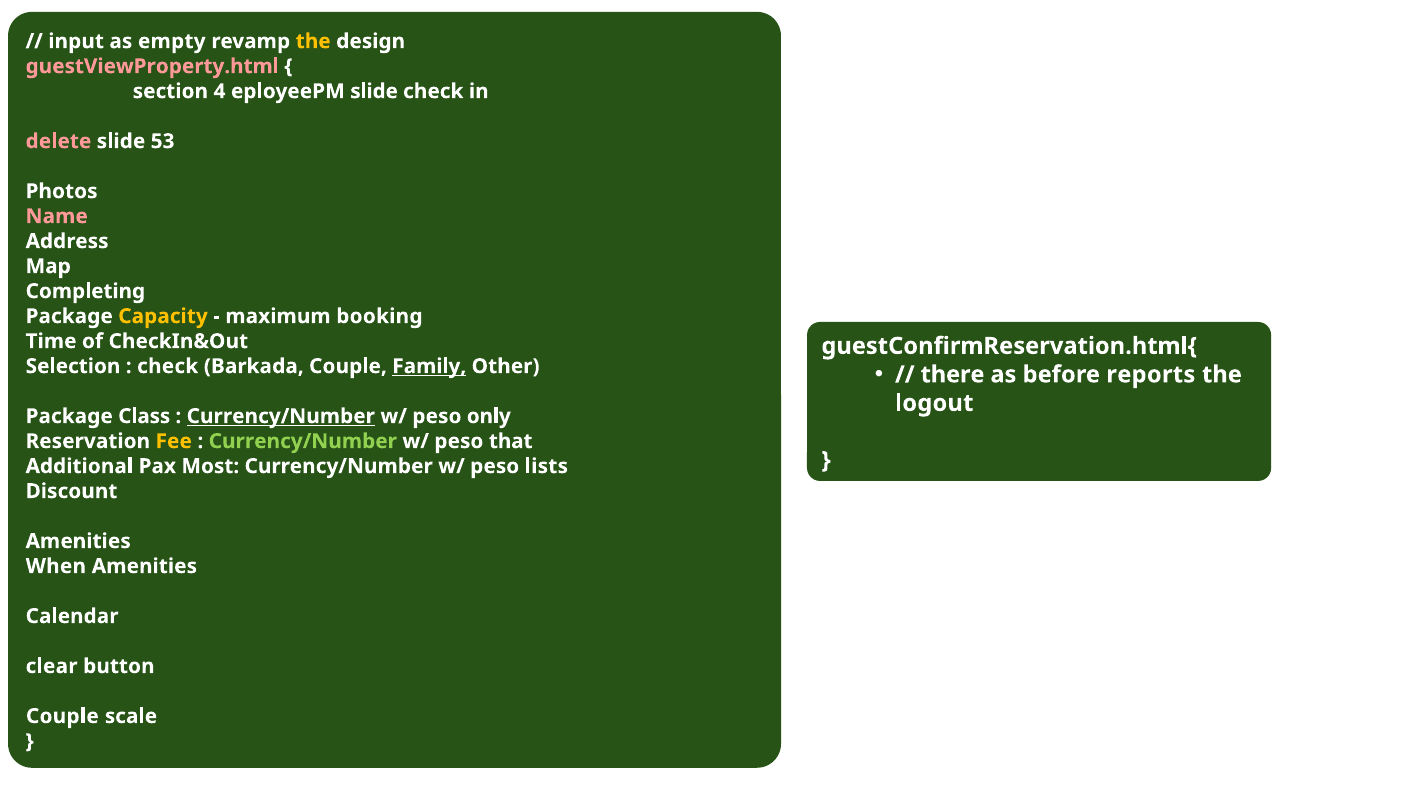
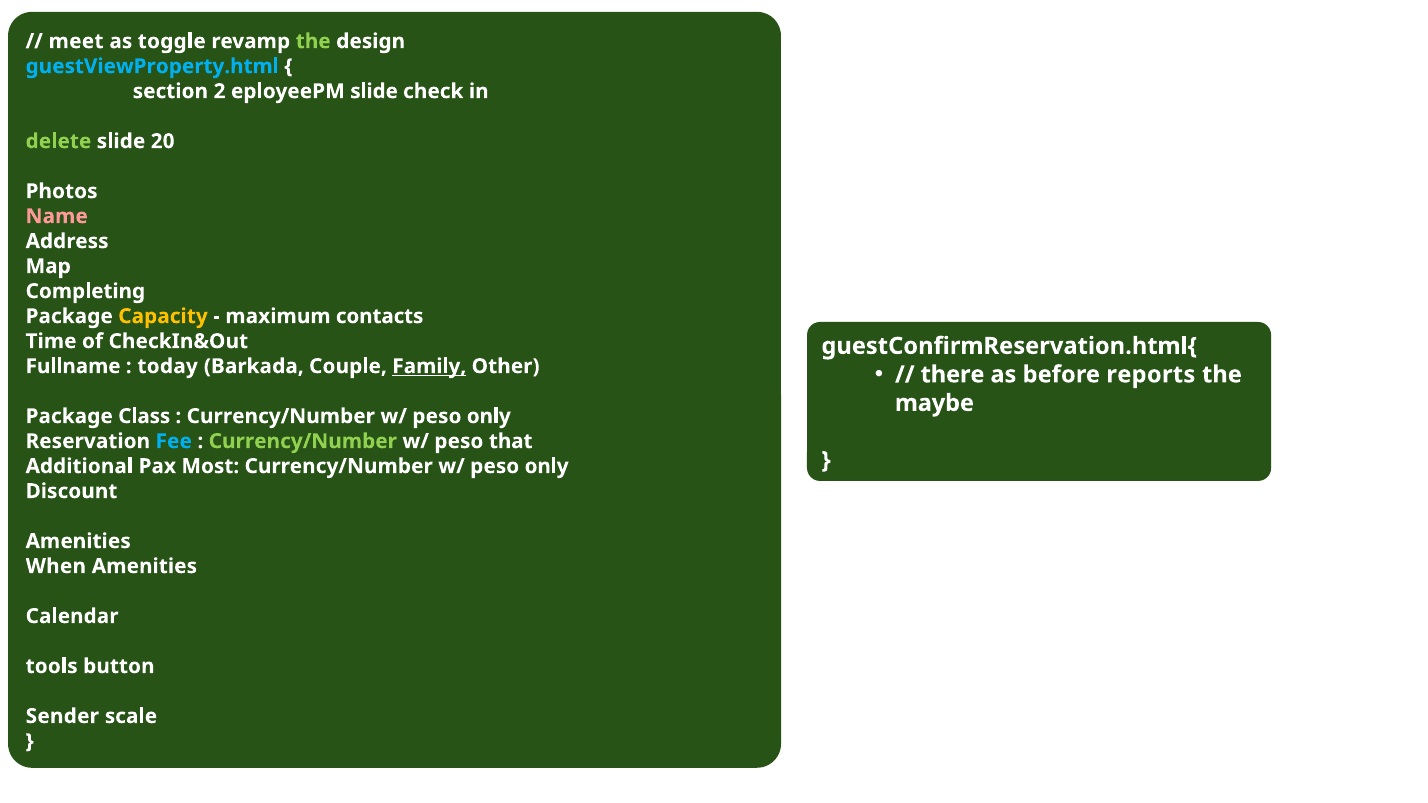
input: input -> meet
empty: empty -> toggle
the at (313, 41) colour: yellow -> light green
guestViewProperty.html colour: pink -> light blue
4: 4 -> 2
delete colour: pink -> light green
53: 53 -> 20
booking: booking -> contacts
Selection: Selection -> Fullname
check at (168, 366): check -> today
logout: logout -> maybe
Currency/Number at (281, 416) underline: present -> none
Fee colour: yellow -> light blue
lists at (546, 466): lists -> only
clear: clear -> tools
Couple at (62, 716): Couple -> Sender
